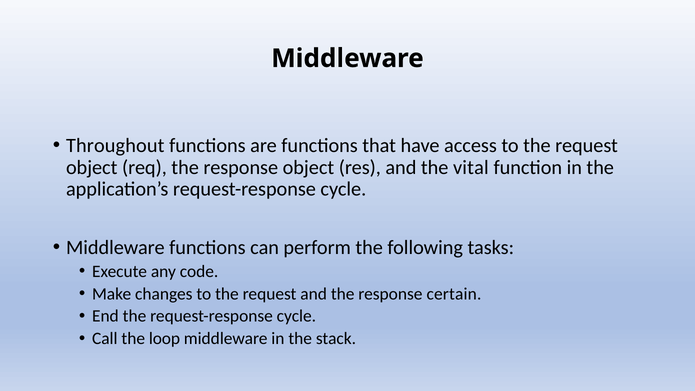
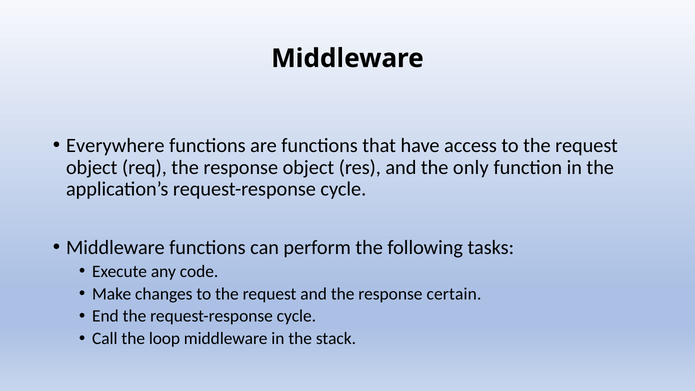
Throughout: Throughout -> Everywhere
vital: vital -> only
